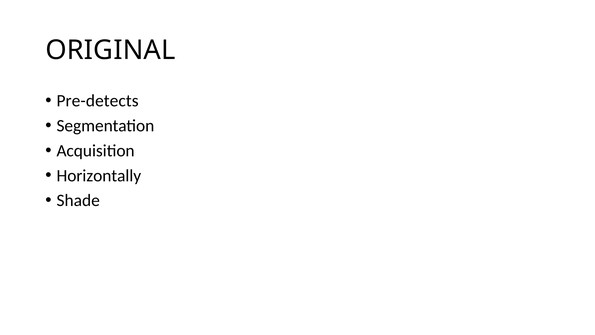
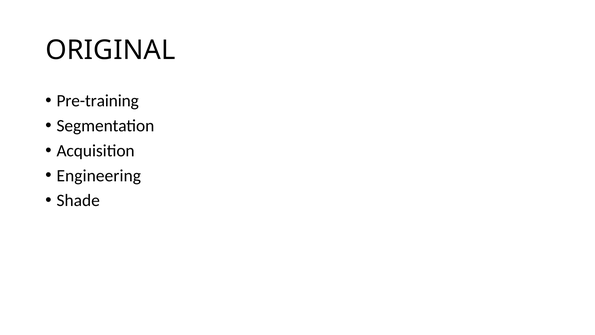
Pre-detects: Pre-detects -> Pre-training
Horizontally: Horizontally -> Engineering
